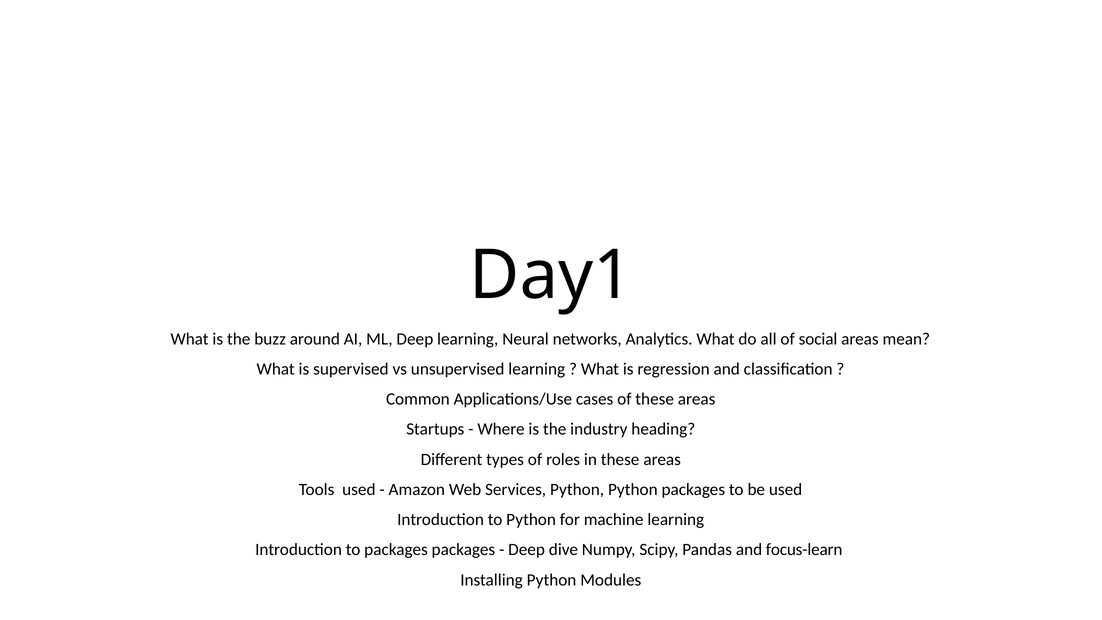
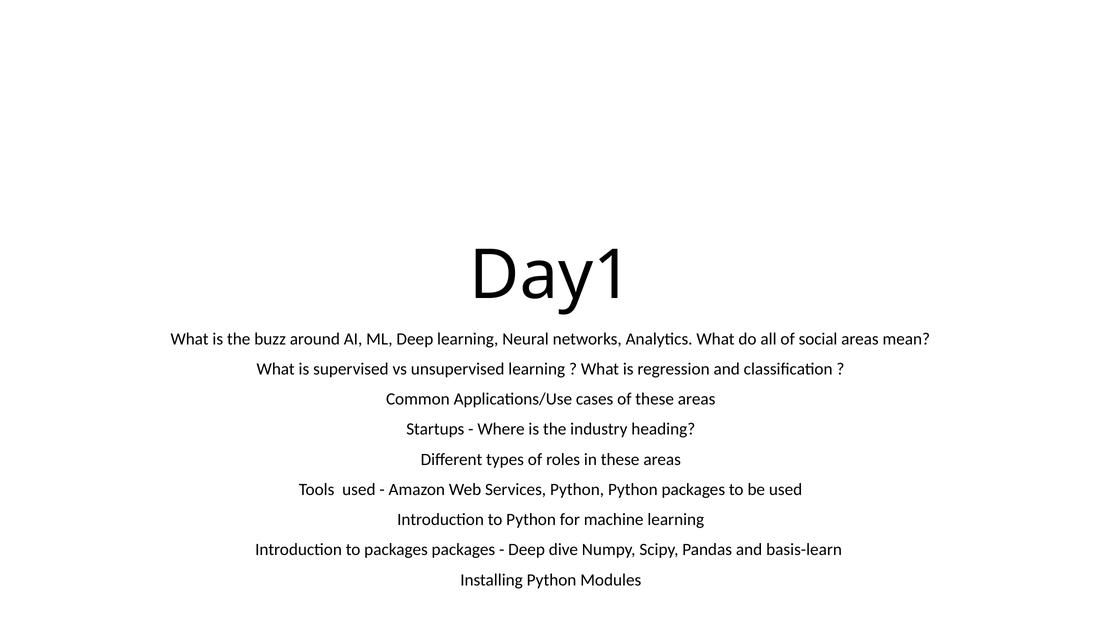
focus-learn: focus-learn -> basis-learn
